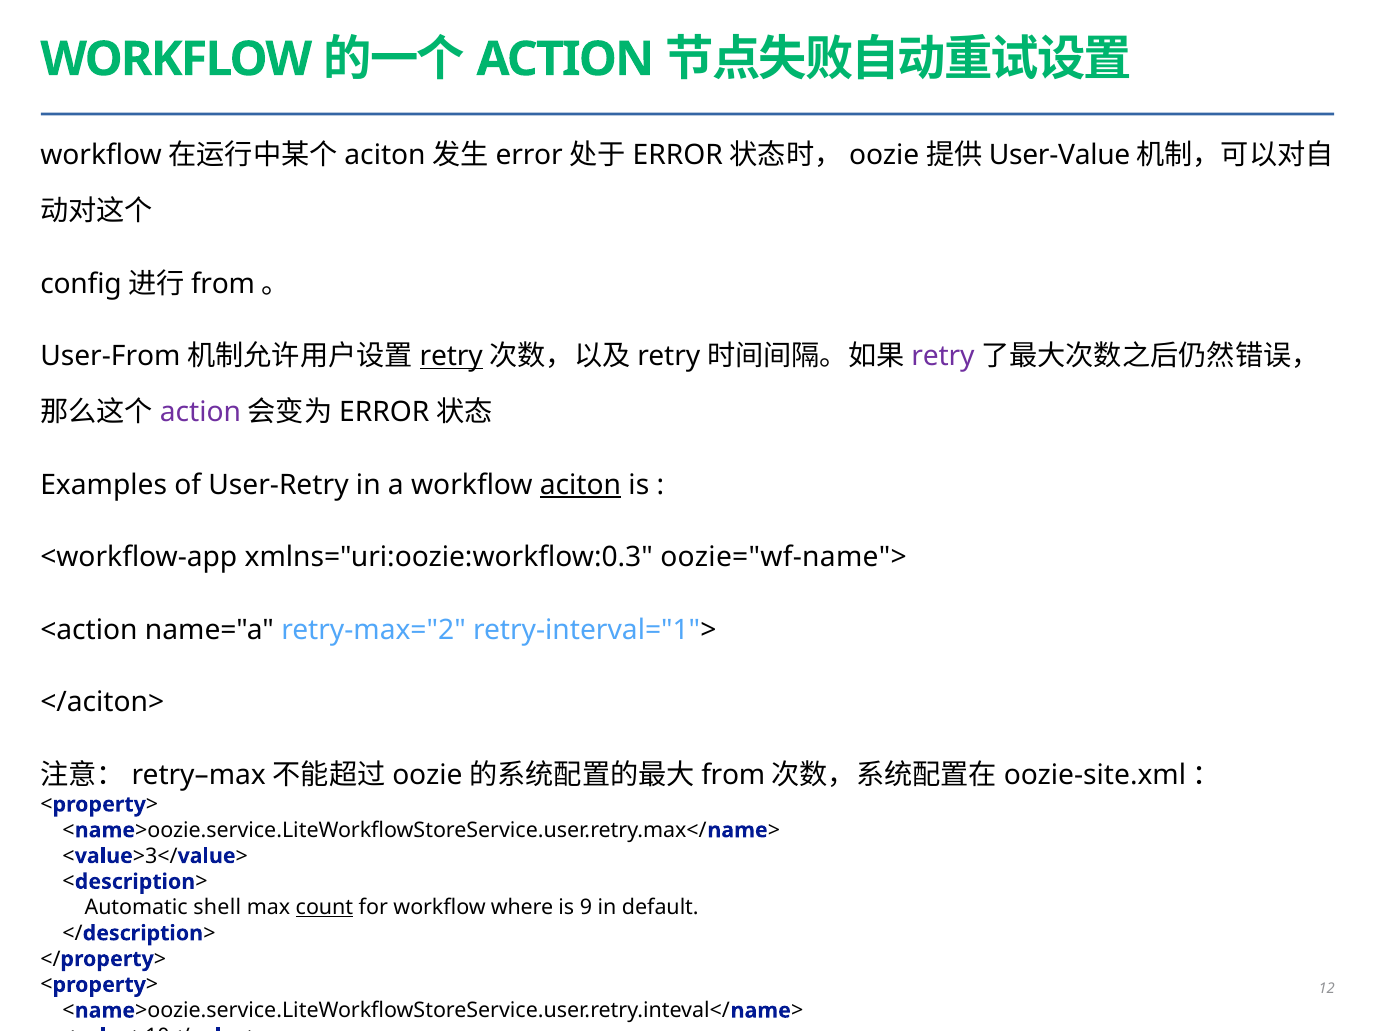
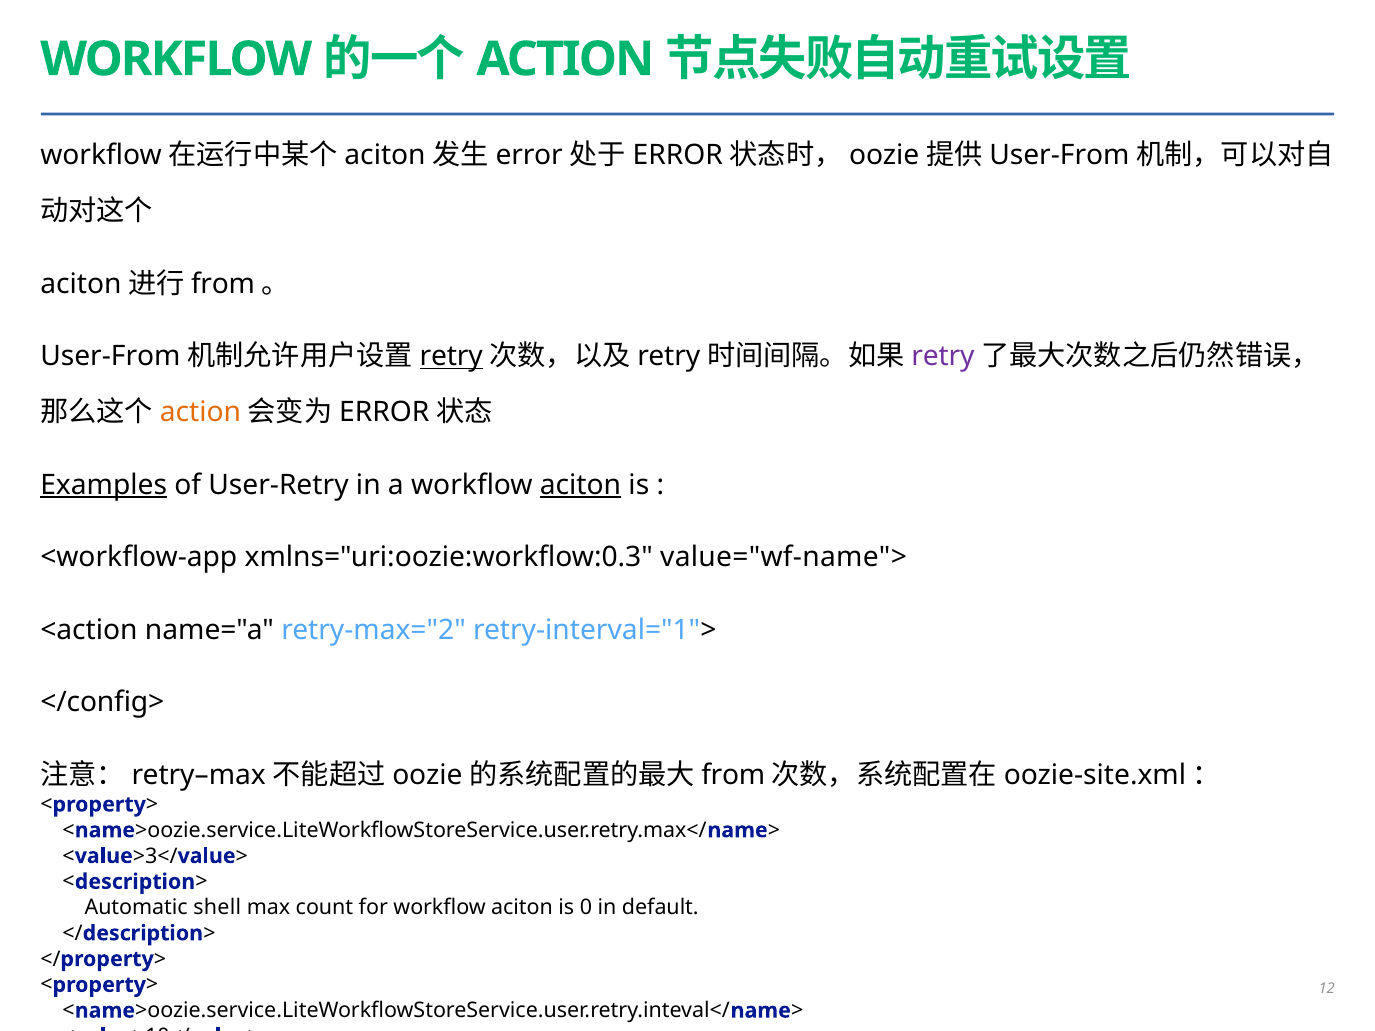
User-Value at (1060, 155): User-Value -> User-From
config at (81, 284): config -> aciton
action at (200, 413) colour: purple -> orange
Examples underline: none -> present
oozie="wf-name">: oozie="wf-name"> -> value="wf-name">
</aciton>: </aciton> -> </config>
count underline: present -> none
for workflow where: where -> aciton
9: 9 -> 0
